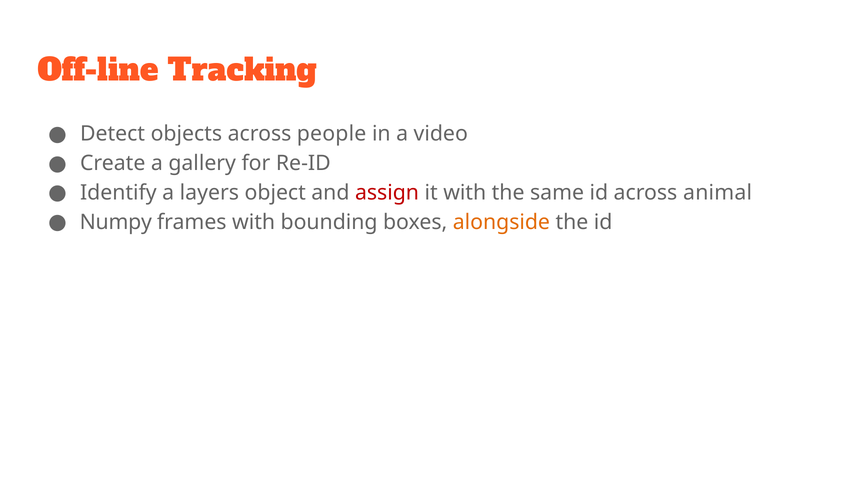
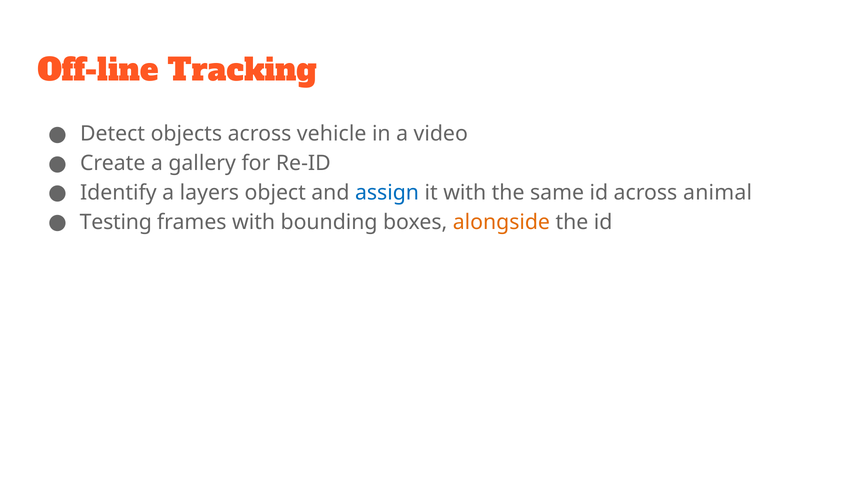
people: people -> vehicle
assign colour: red -> blue
Numpy: Numpy -> Testing
